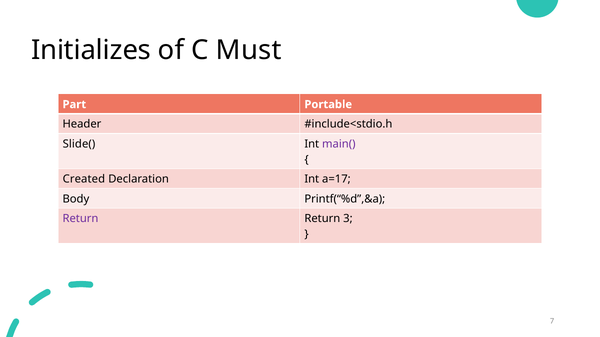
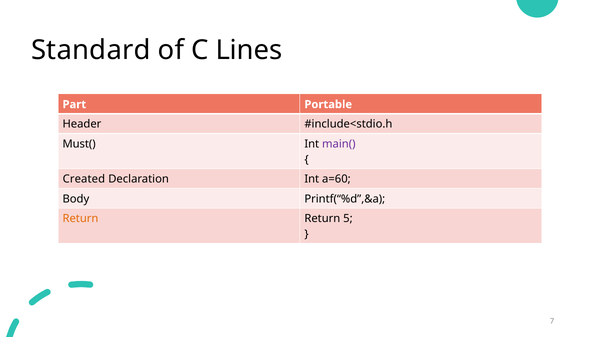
Initializes: Initializes -> Standard
Must: Must -> Lines
Slide(: Slide( -> Must(
a=17: a=17 -> a=60
Return at (80, 219) colour: purple -> orange
3: 3 -> 5
